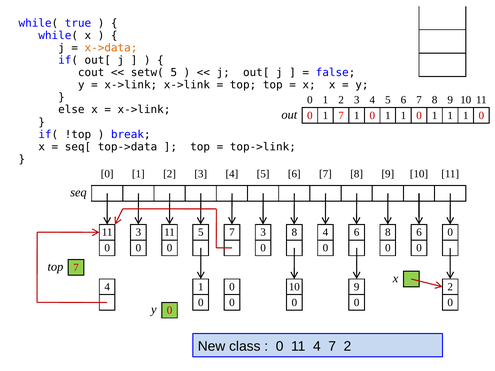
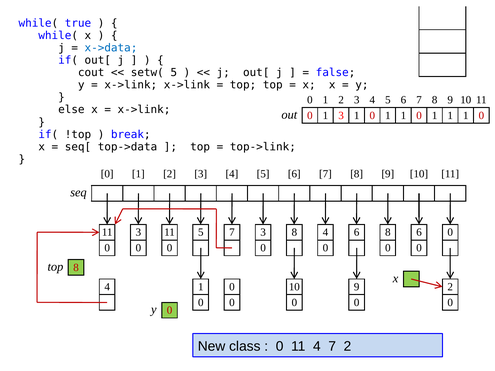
x->data colour: orange -> blue
1 7: 7 -> 3
top 7: 7 -> 8
